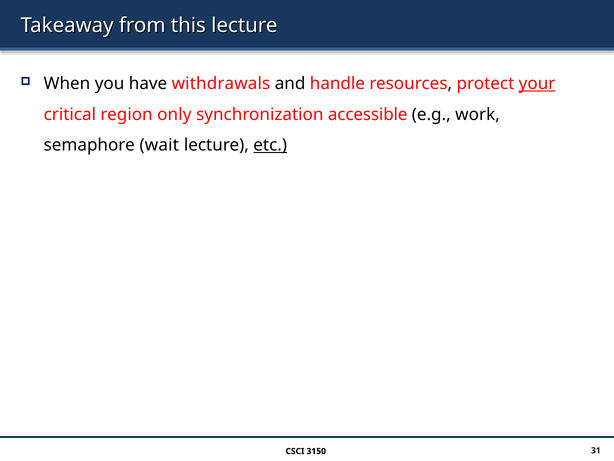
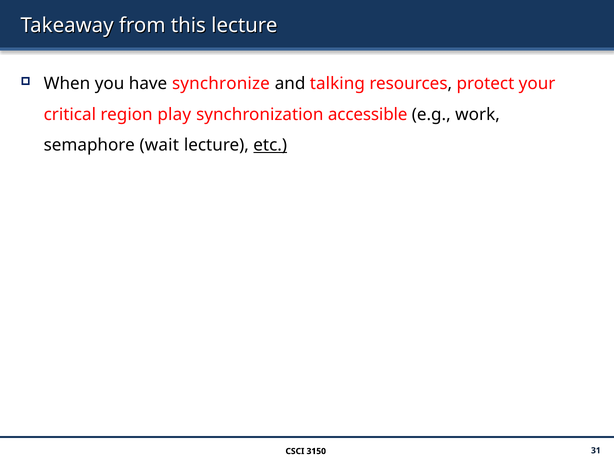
withdrawals: withdrawals -> synchronize
handle: handle -> talking
your underline: present -> none
only: only -> play
